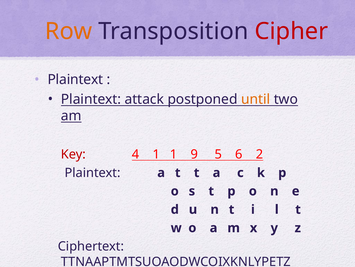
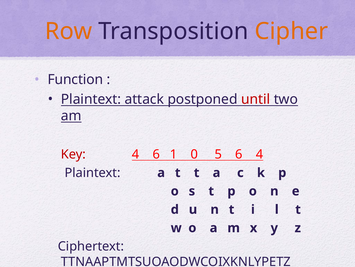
Cipher colour: red -> orange
Plaintext at (75, 79): Plaintext -> Function
until colour: orange -> red
4 1: 1 -> 6
9: 9 -> 0
6 2: 2 -> 4
